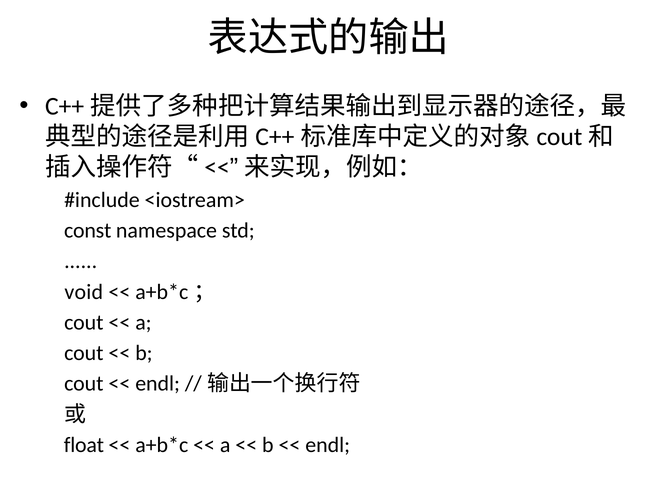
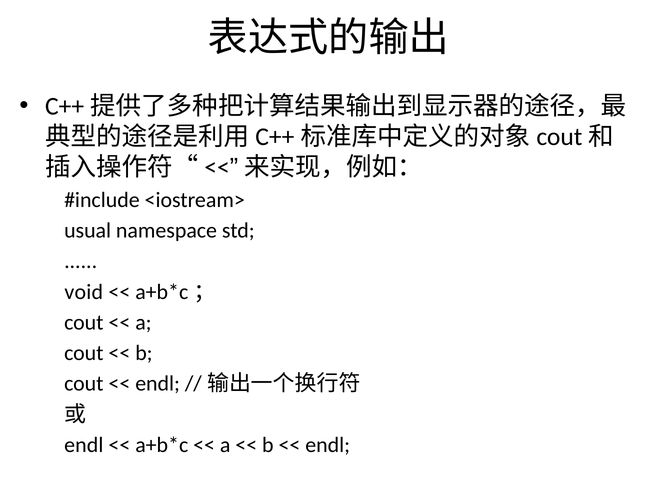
const: const -> usual
float at (84, 446): float -> endl
